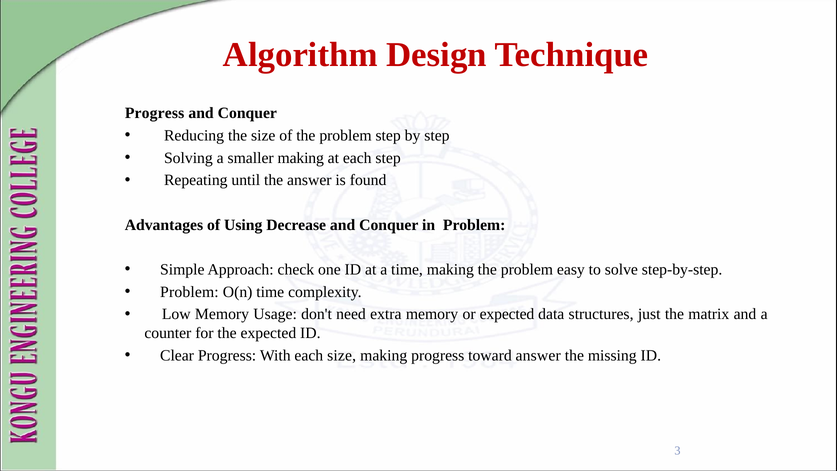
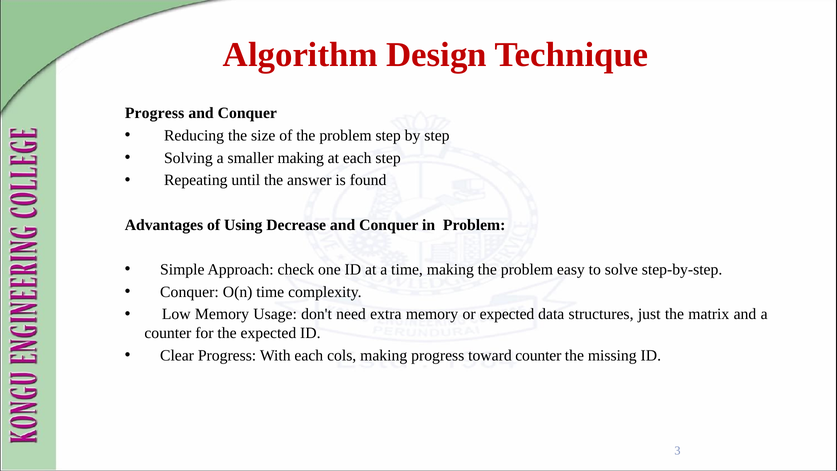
Problem at (189, 292): Problem -> Conquer
each size: size -> cols
toward answer: answer -> counter
